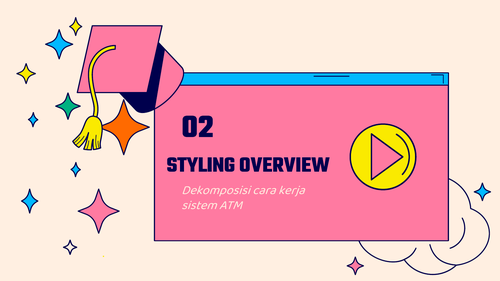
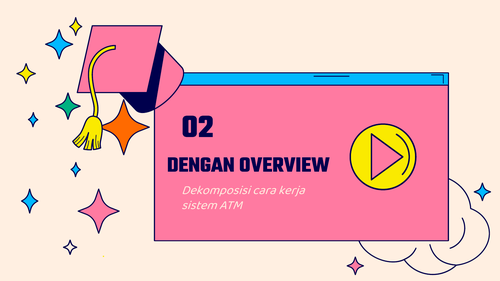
STYLING: STYLING -> DENGAN
